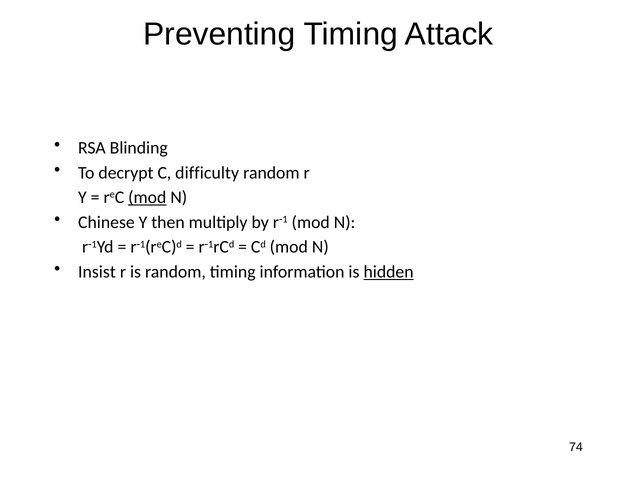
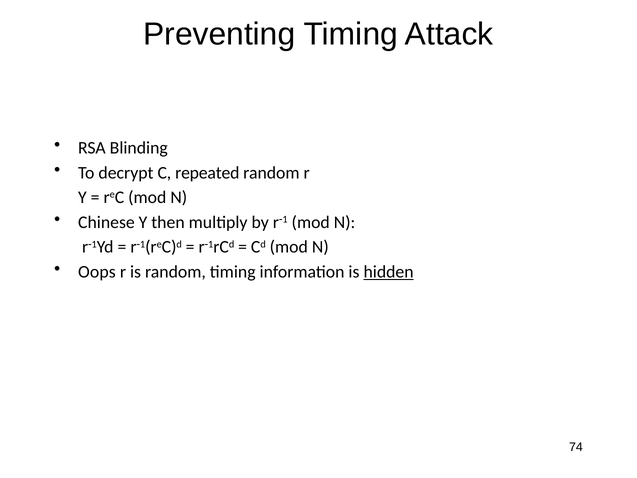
difficulty: difficulty -> repeated
mod at (147, 197) underline: present -> none
Insist: Insist -> Oops
